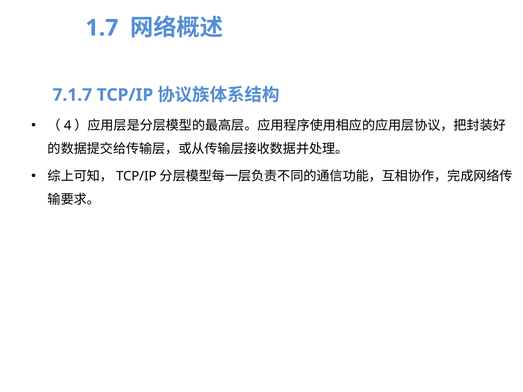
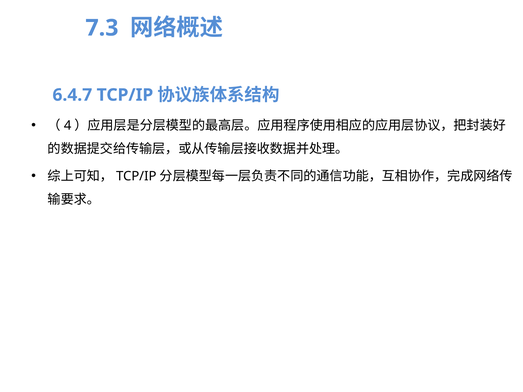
1.7: 1.7 -> 7.3
7.1.7: 7.1.7 -> 6.4.7
